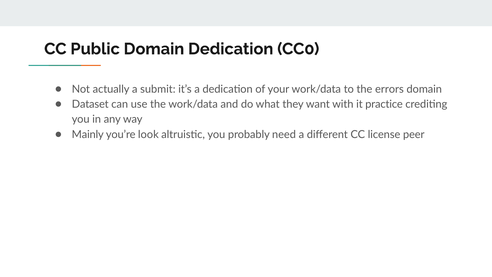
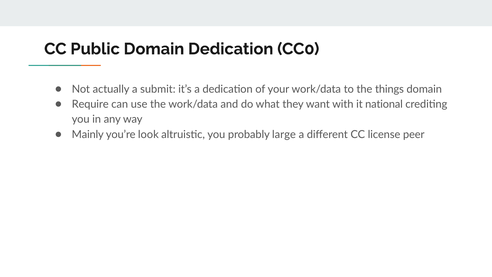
errors: errors -> things
Dataset: Dataset -> Require
practice: practice -> national
need: need -> large
